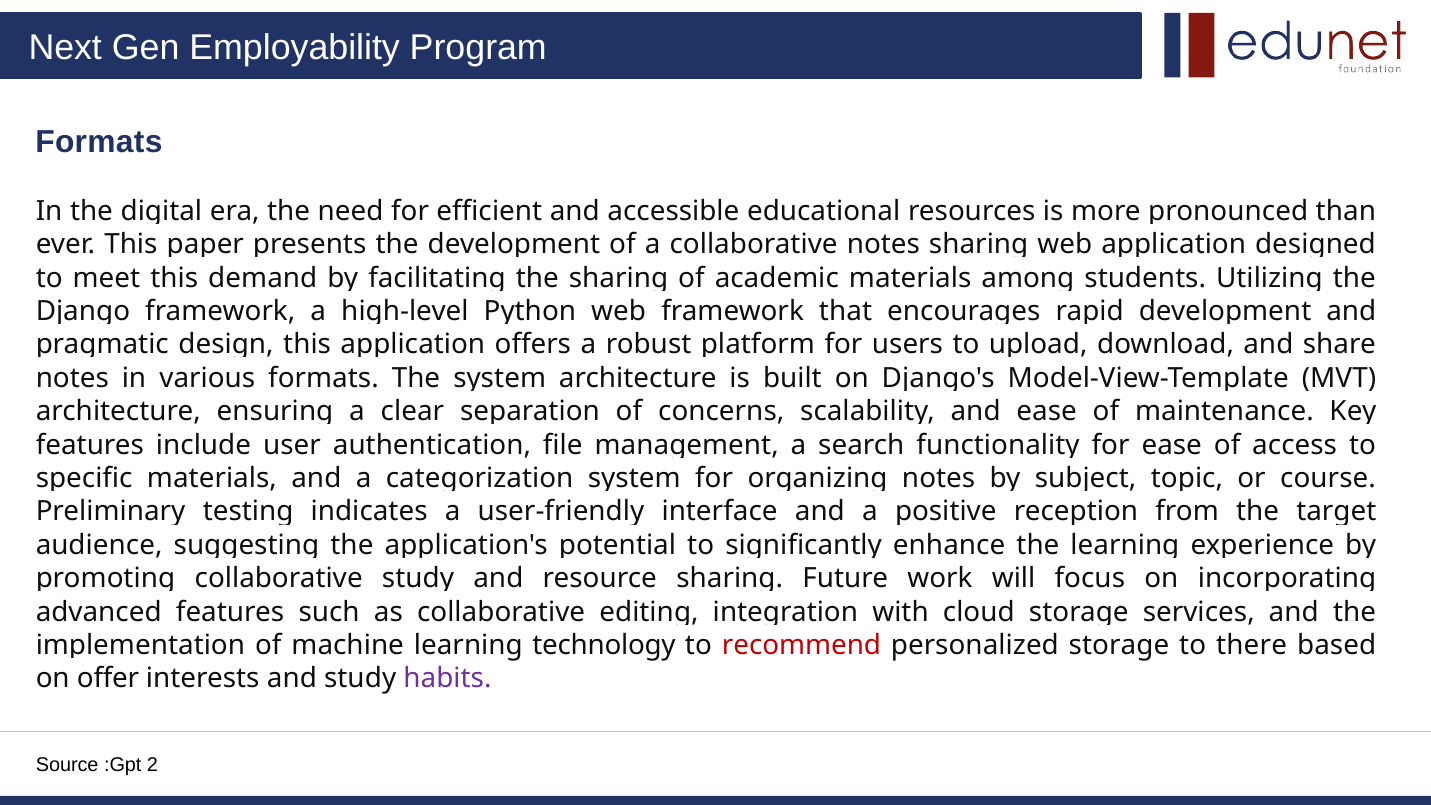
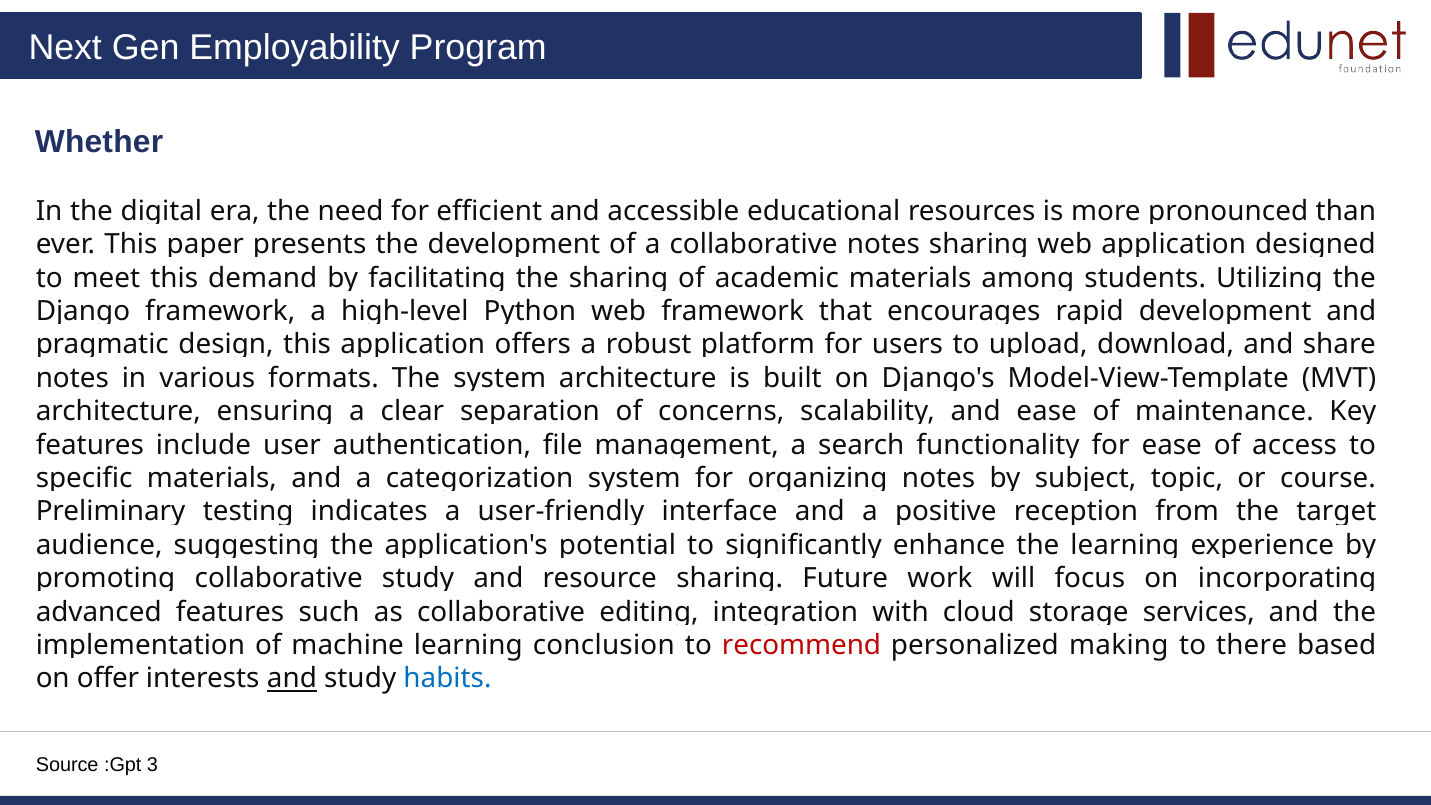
Formats at (99, 142): Formats -> Whether
technology: technology -> conclusion
personalized storage: storage -> making
and at (292, 679) underline: none -> present
habits colour: purple -> blue
2: 2 -> 3
